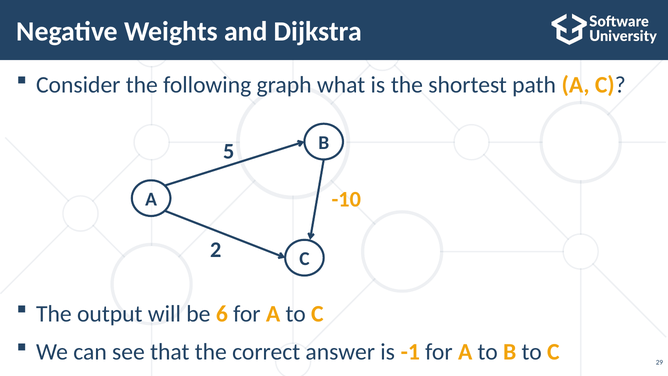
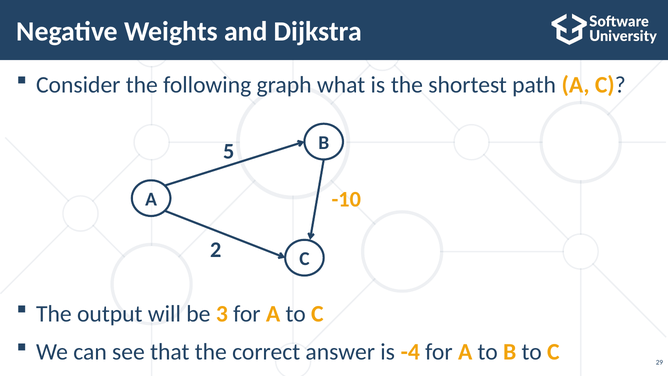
6: 6 -> 3
-1: -1 -> -4
